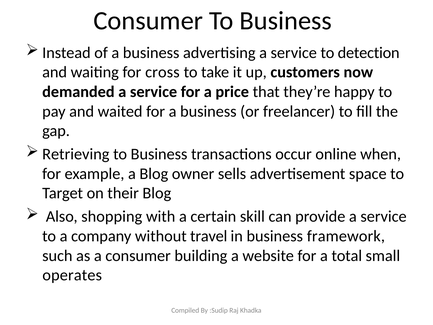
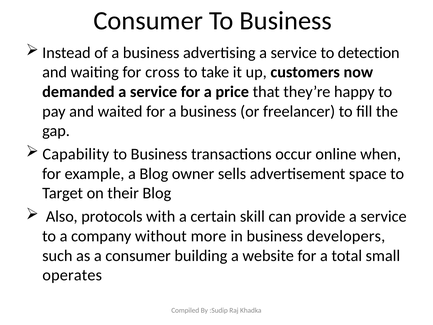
Retrieving: Retrieving -> Capability
shopping: shopping -> protocols
travel: travel -> more
framework: framework -> developers
